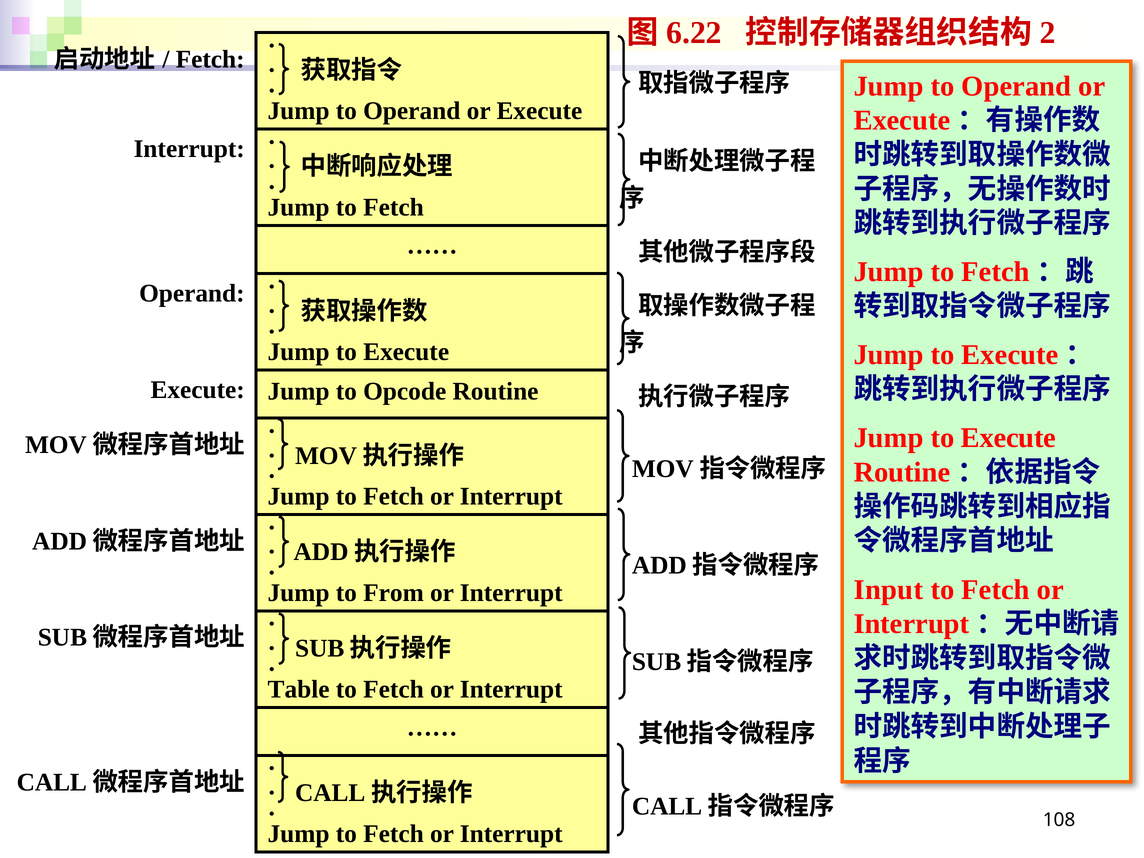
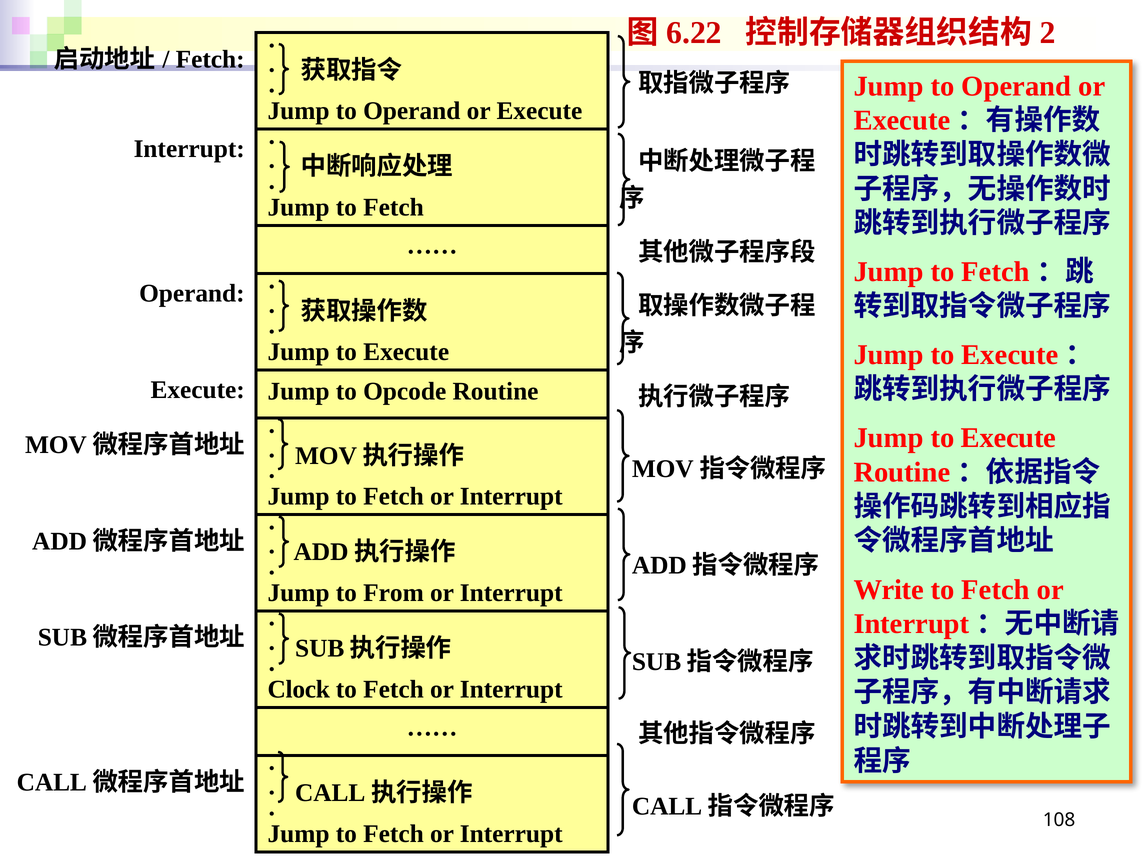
Input: Input -> Write
Table: Table -> Clock
